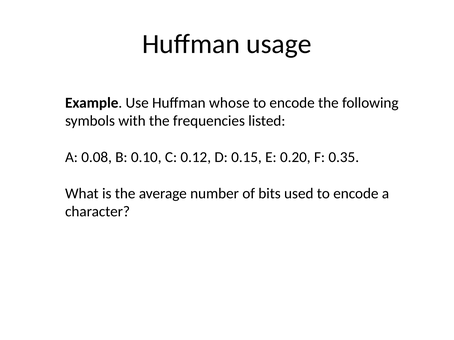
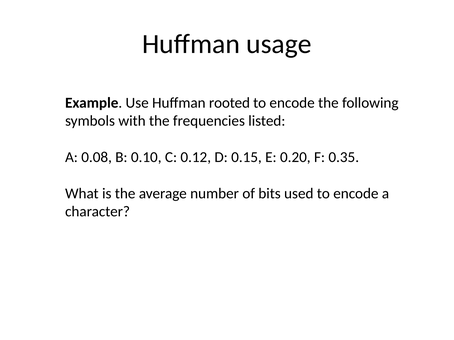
whose: whose -> rooted
